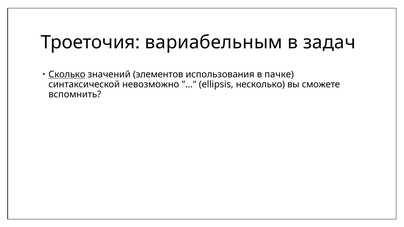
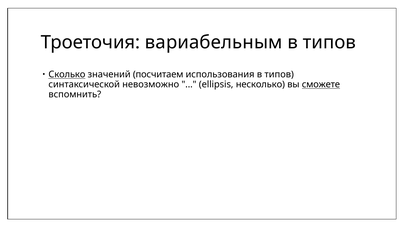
задач at (329, 43): задач -> типов
элементов: элементов -> посчитаем
использования в пачке: пачке -> типов
сможете underline: none -> present
